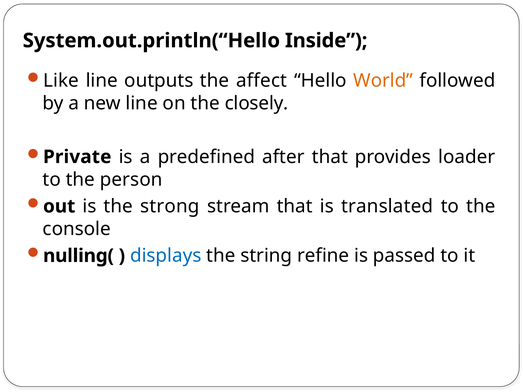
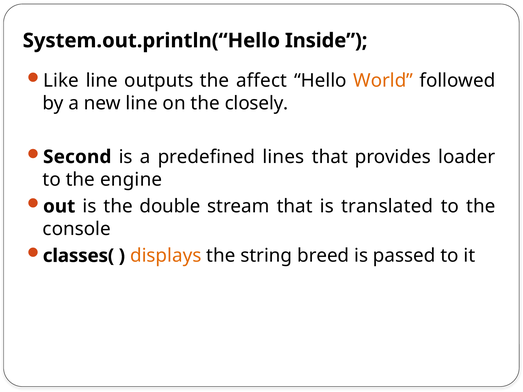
Private: Private -> Second
after: after -> lines
person: person -> engine
strong: strong -> double
nulling(: nulling( -> classes(
displays colour: blue -> orange
refine: refine -> breed
